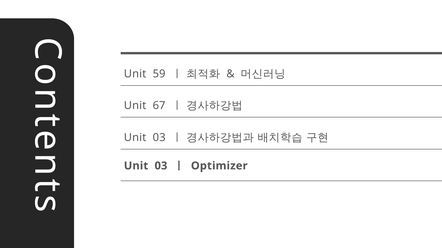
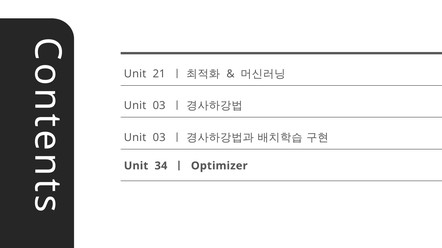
59: 59 -> 21
67 at (159, 106): 67 -> 03
03 at (161, 166): 03 -> 34
